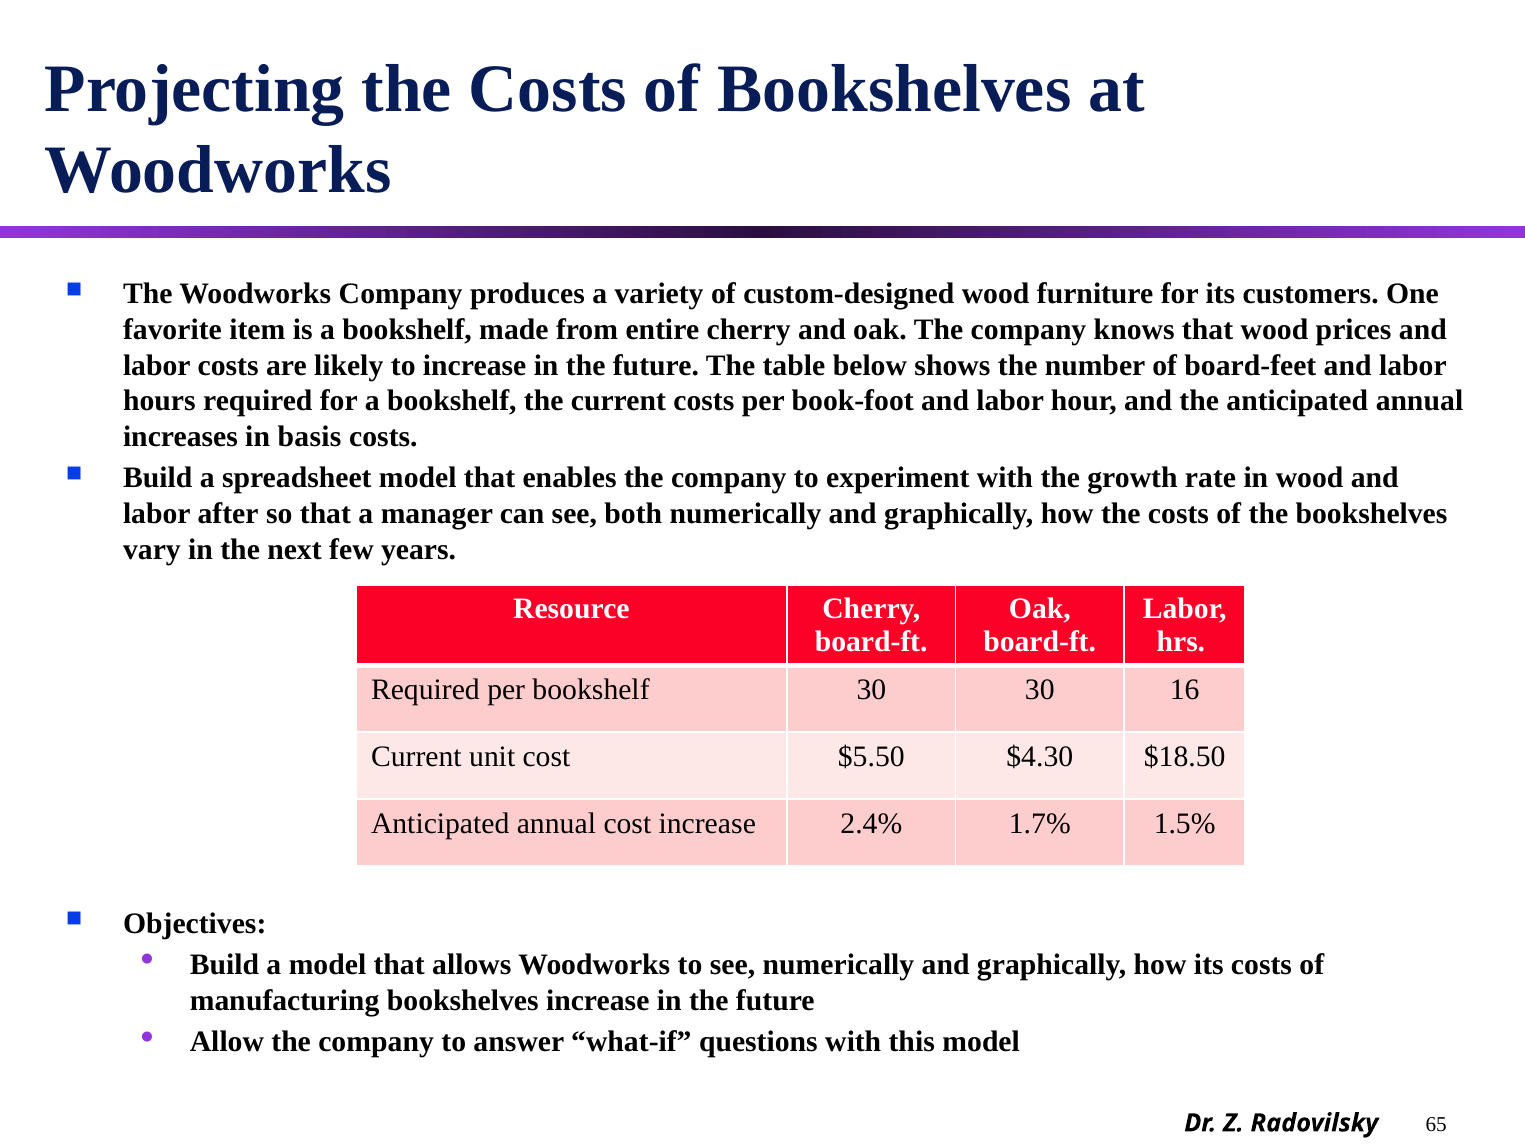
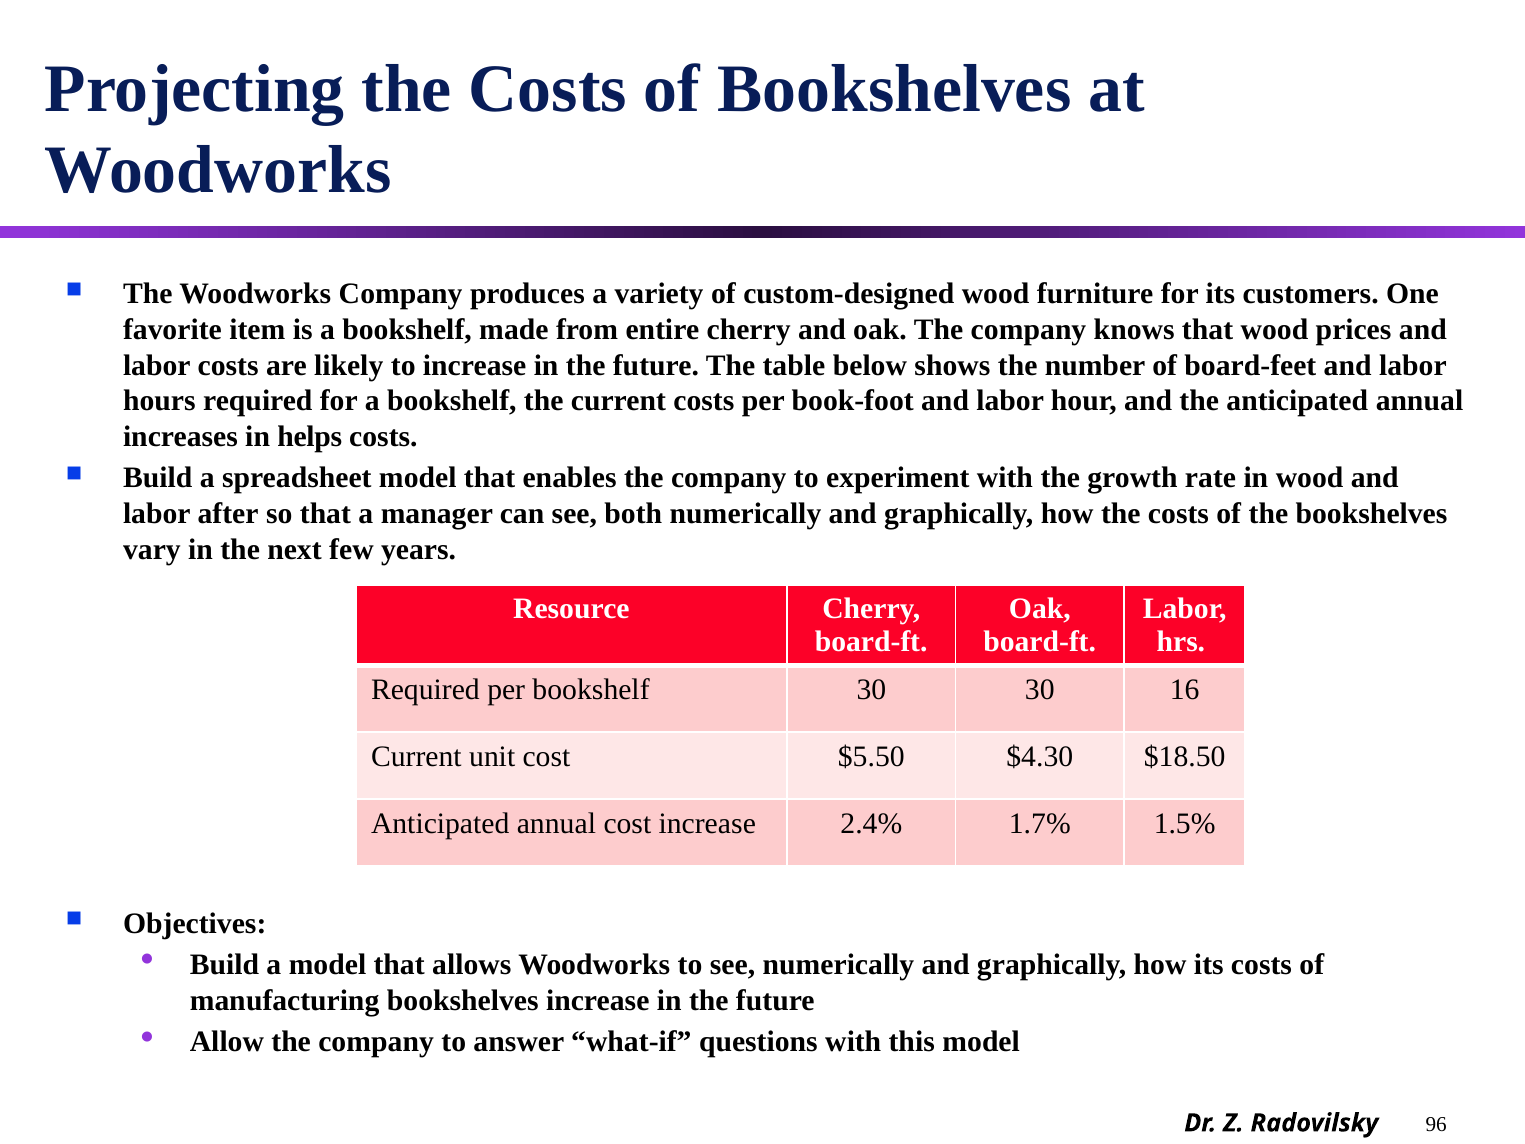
basis: basis -> helps
65: 65 -> 96
